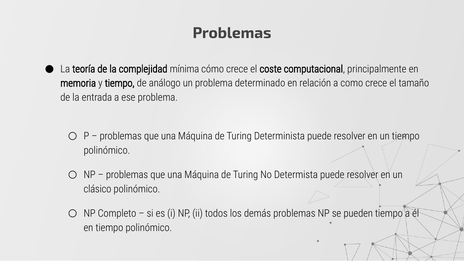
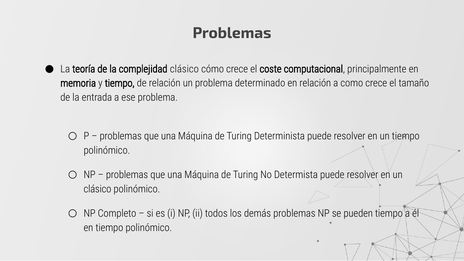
complejidad mínima: mínima -> clásico
de análogo: análogo -> relación
